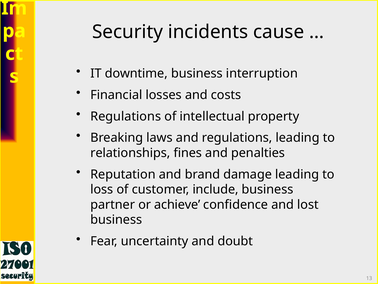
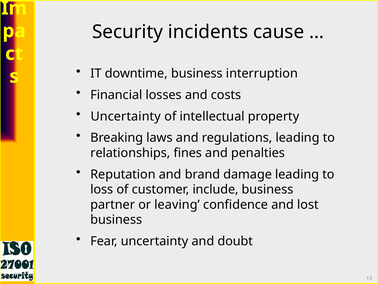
Regulations at (126, 116): Regulations -> Uncertainty
achieve: achieve -> leaving
